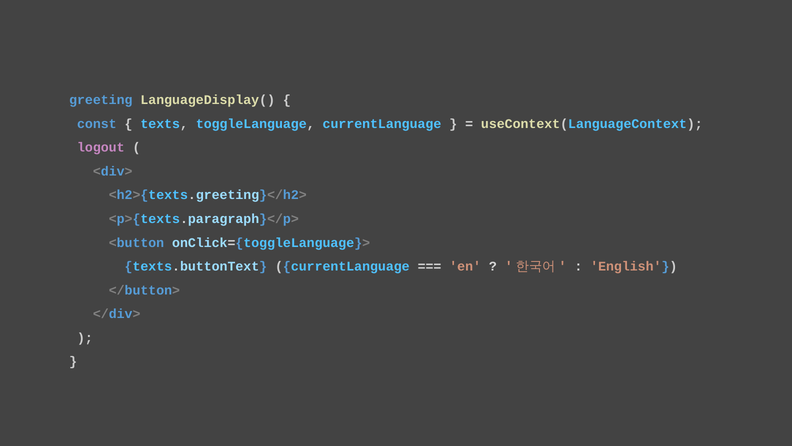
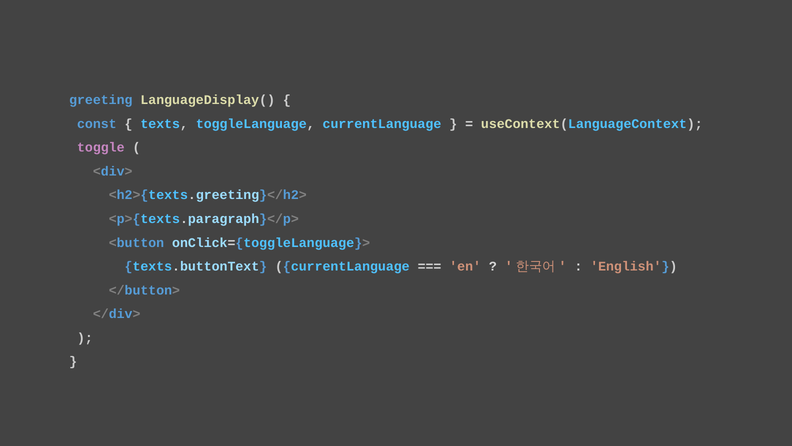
logout: logout -> toggle
